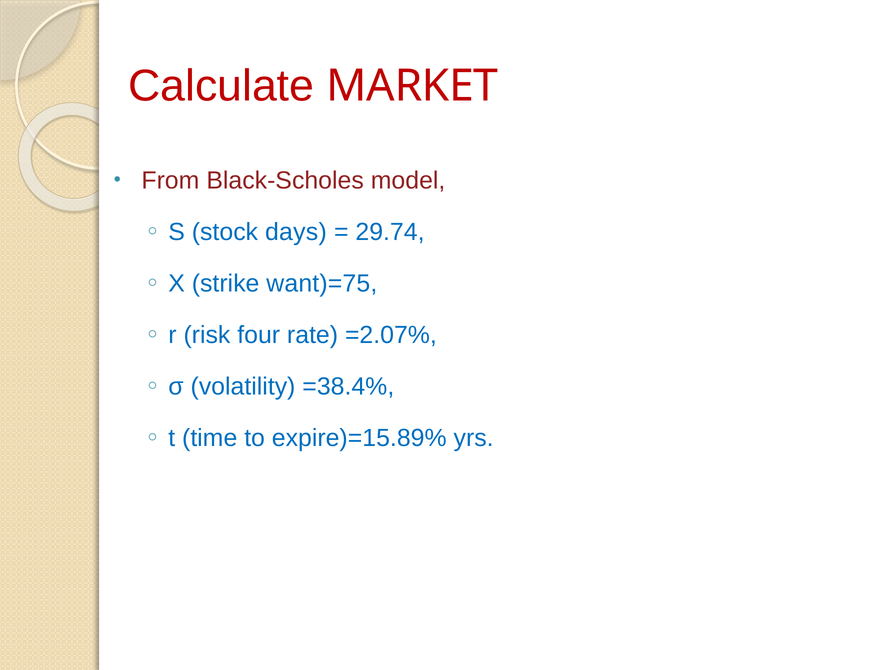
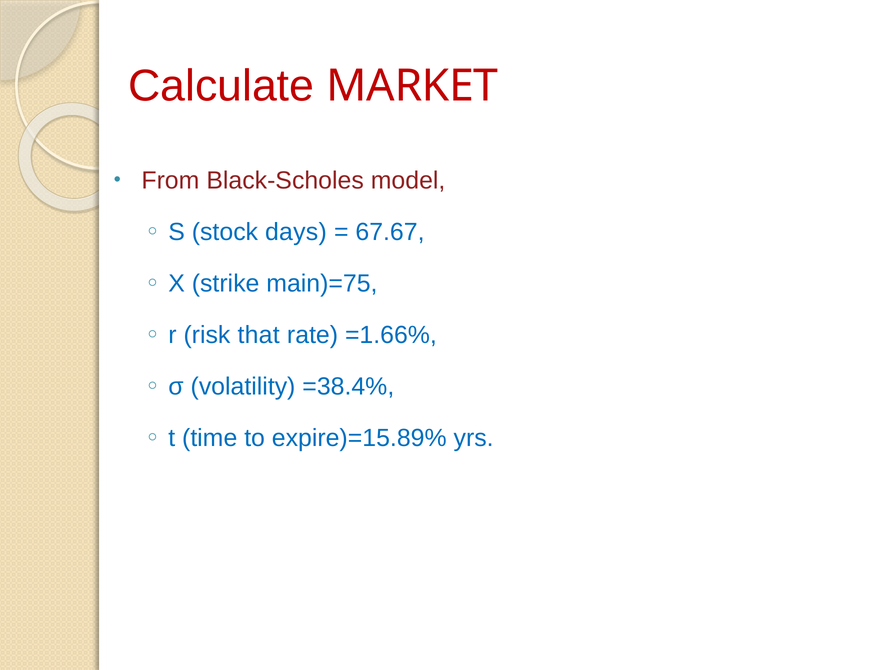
29.74: 29.74 -> 67.67
want)=75: want)=75 -> main)=75
four: four -> that
=2.07%: =2.07% -> =1.66%
